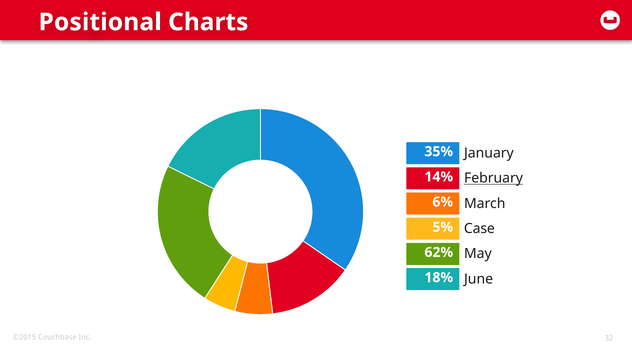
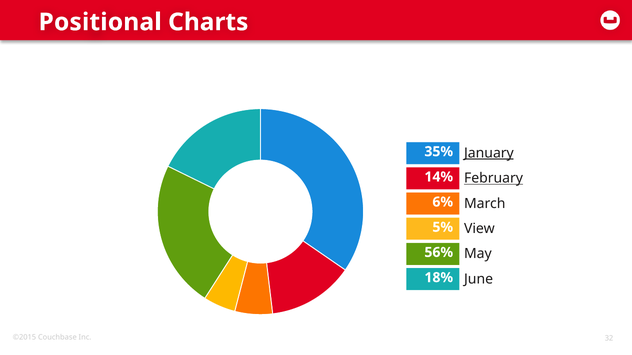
January underline: none -> present
Case: Case -> View
62%: 62% -> 56%
